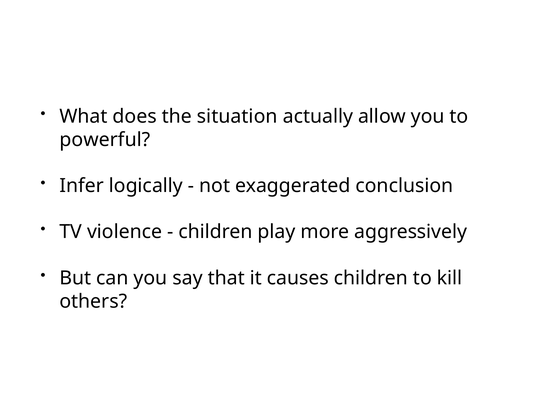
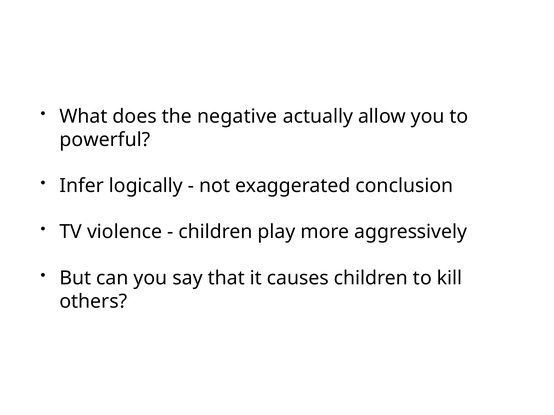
situation: situation -> negative
